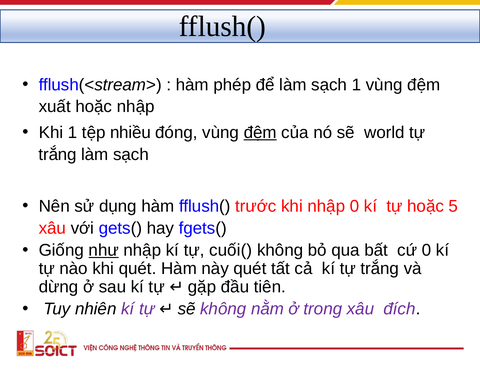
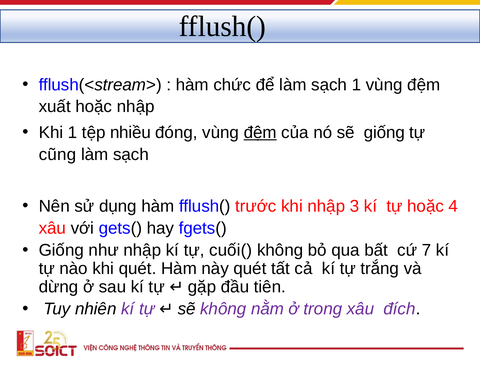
phép: phép -> chức
sẽ world: world -> giống
trắng at (58, 154): trắng -> cũng
nhập 0: 0 -> 3
5: 5 -> 4
như underline: present -> none
cứ 0: 0 -> 7
